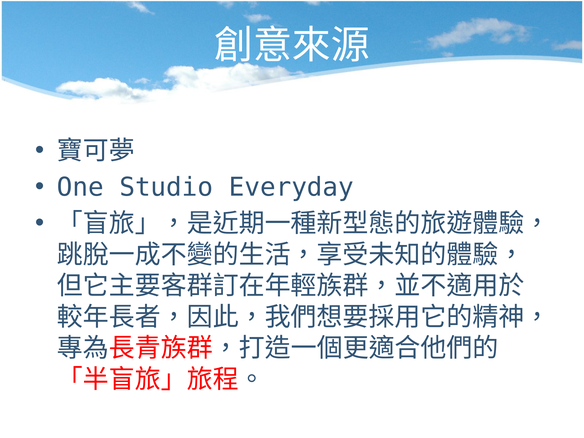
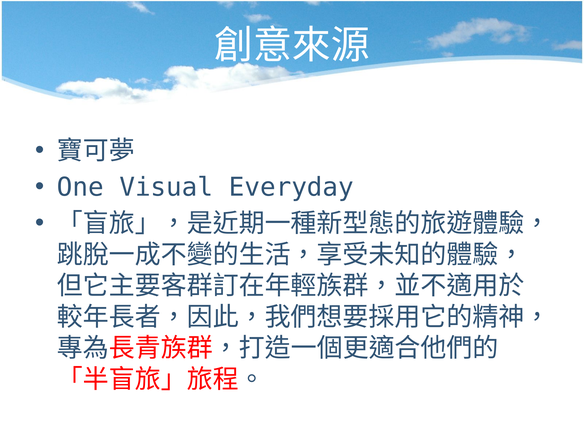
Studio: Studio -> Visual
